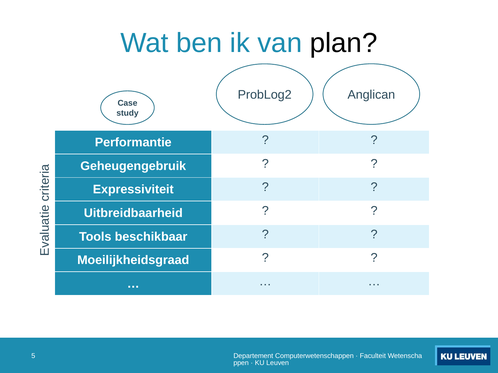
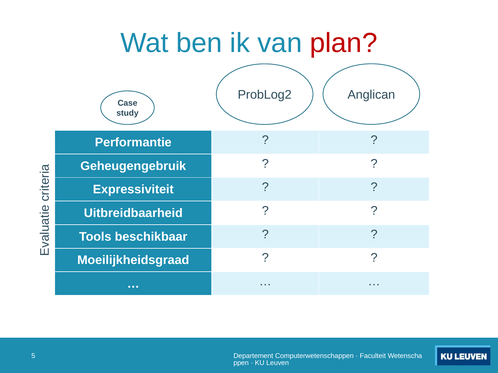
plan colour: black -> red
